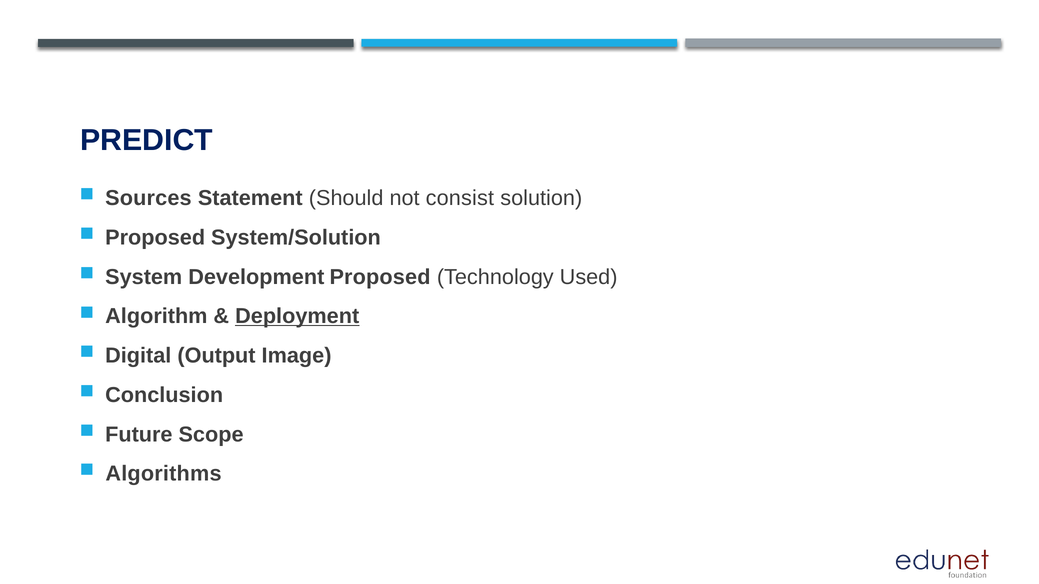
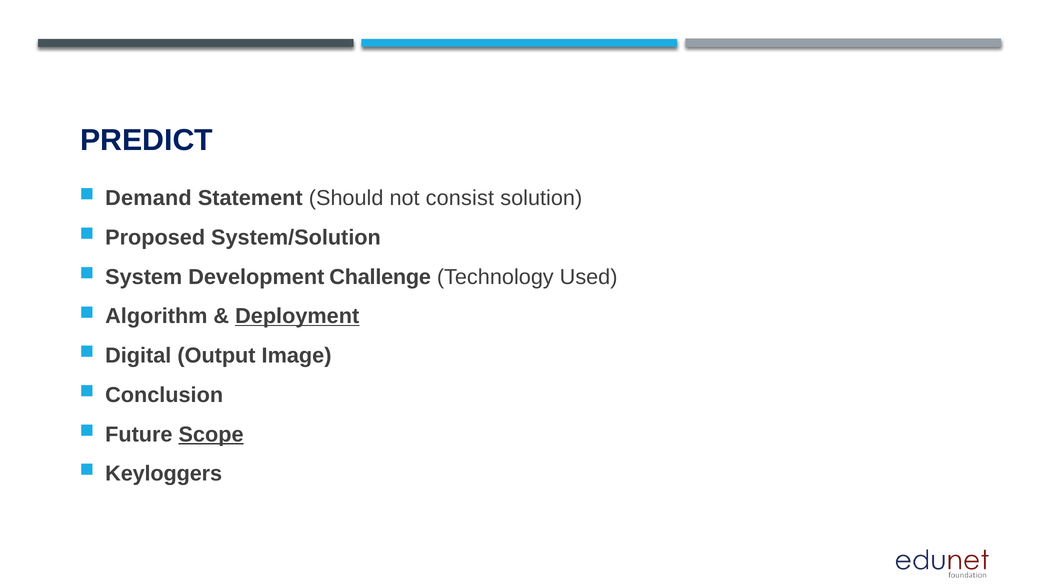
Sources: Sources -> Demand
Development Proposed: Proposed -> Challenge
Scope underline: none -> present
Algorithms: Algorithms -> Keyloggers
